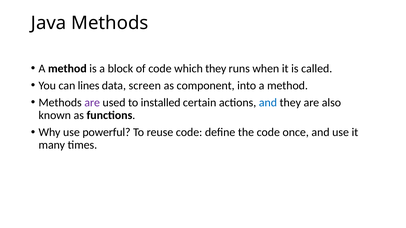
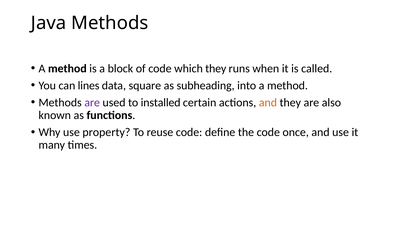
screen: screen -> square
component: component -> subheading
and at (268, 103) colour: blue -> orange
powerful: powerful -> property
